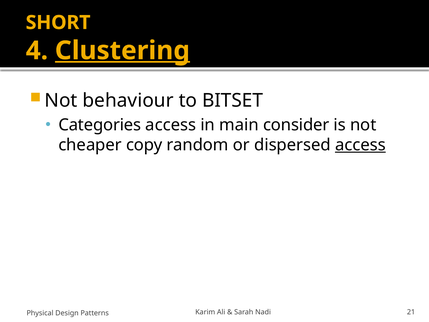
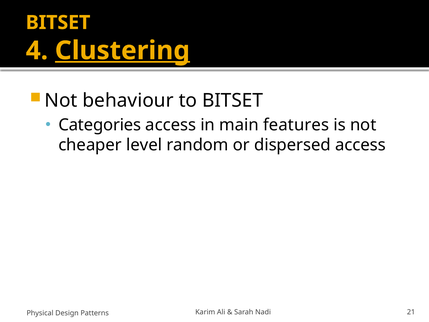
SHORT at (58, 23): SHORT -> BITSET
consider: consider -> features
copy: copy -> level
access at (360, 145) underline: present -> none
